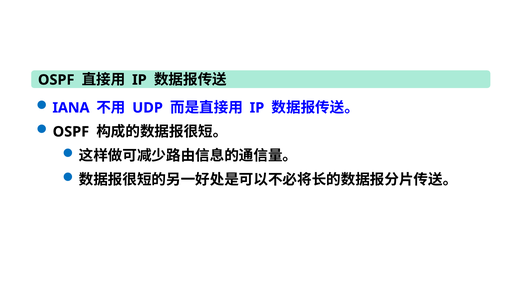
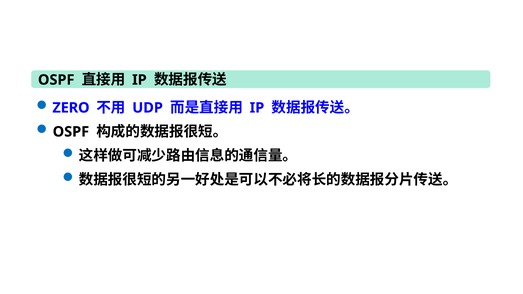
IANA: IANA -> ZERO
